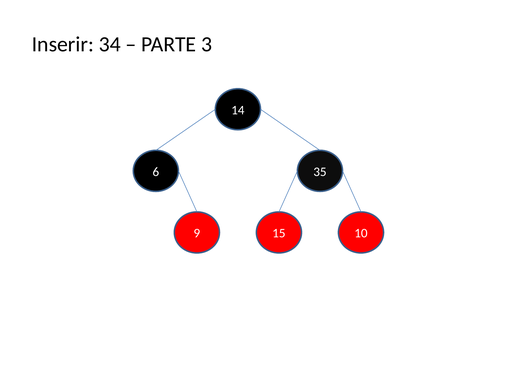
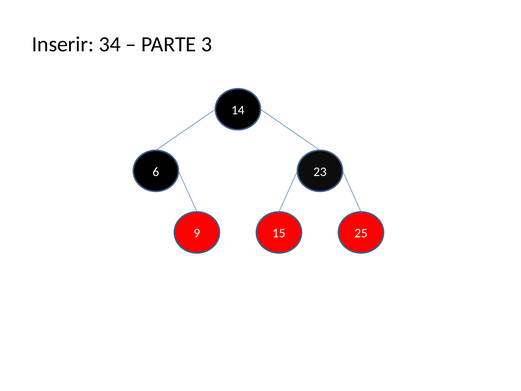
35: 35 -> 23
10: 10 -> 25
